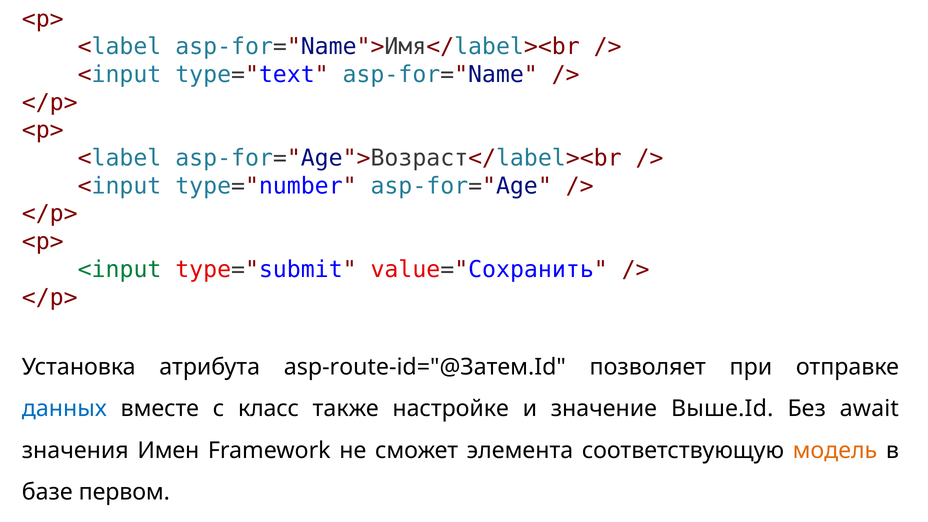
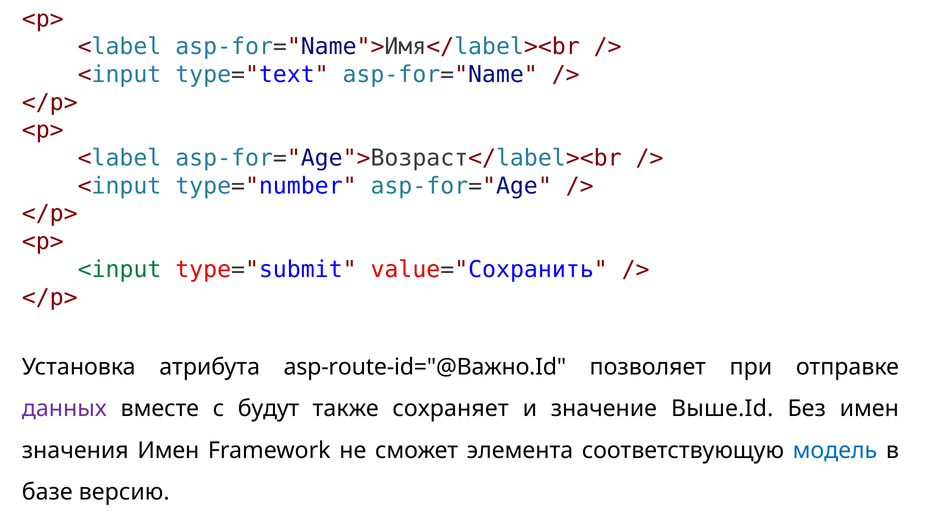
asp-route-id="@Затем.Id: asp-route-id="@Затем.Id -> asp-route-id="@Важно.Id
данных colour: blue -> purple
класс: класс -> будут
настройке: настройке -> сохраняет
Без await: await -> имен
модель colour: orange -> blue
первом: первом -> версию
